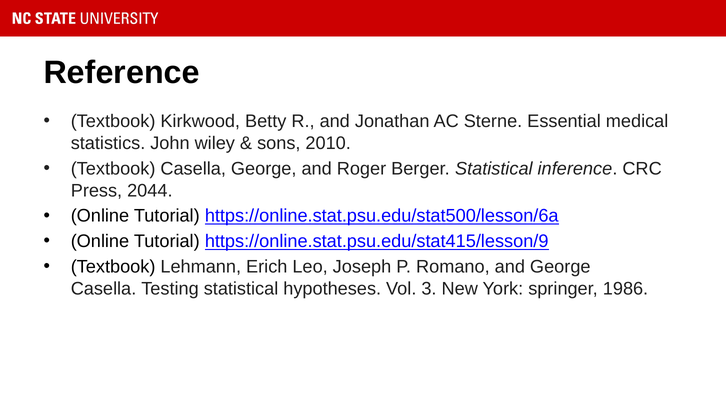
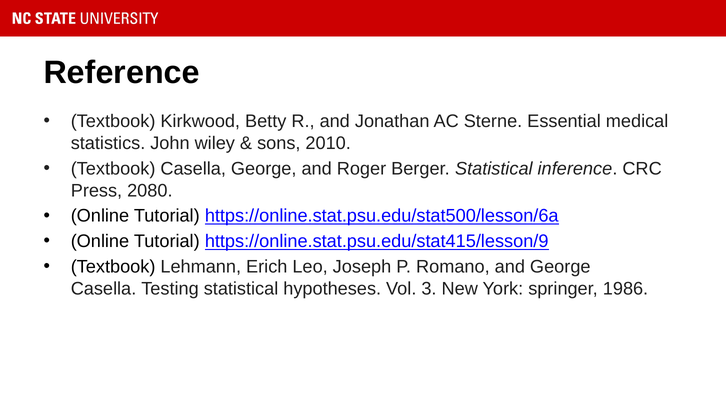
2044: 2044 -> 2080
